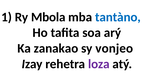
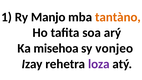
Mbola: Mbola -> Manjo
tantàno colour: blue -> orange
zanakao: zanakao -> misehoa
